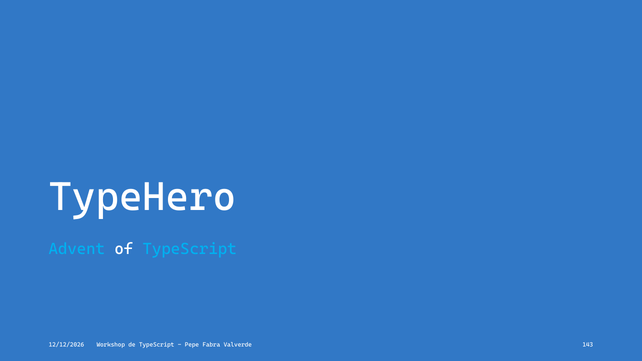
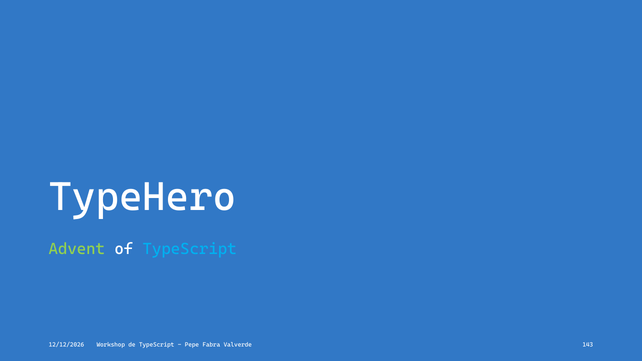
Advent colour: light blue -> light green
